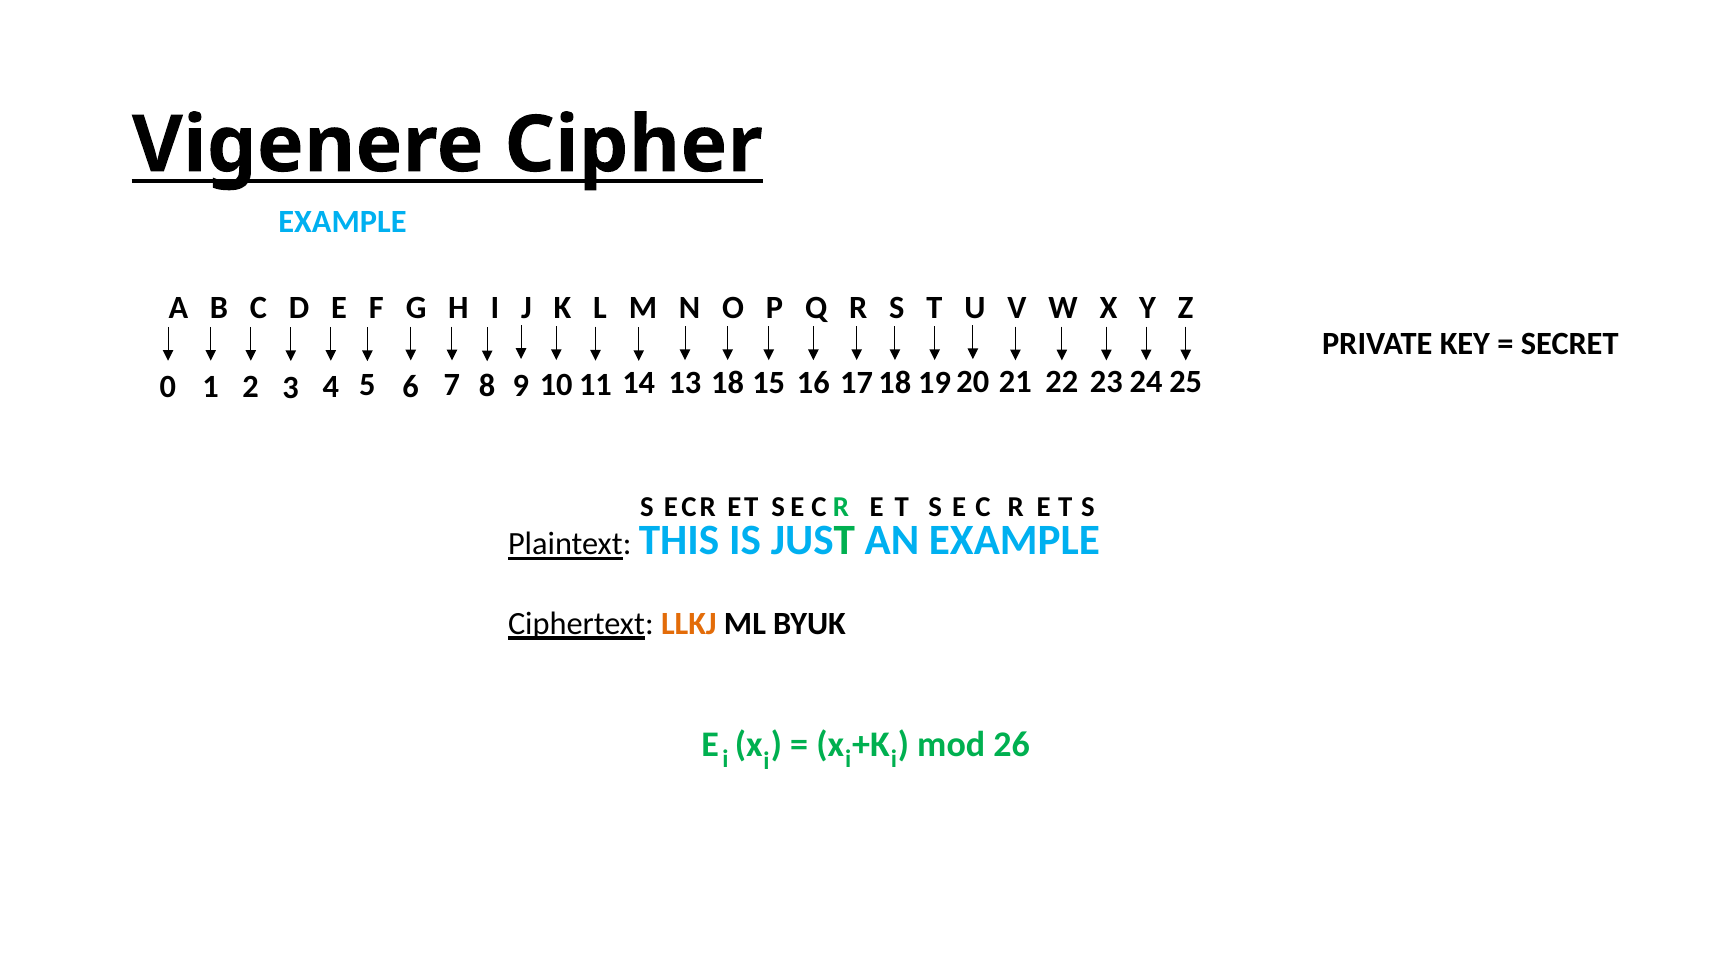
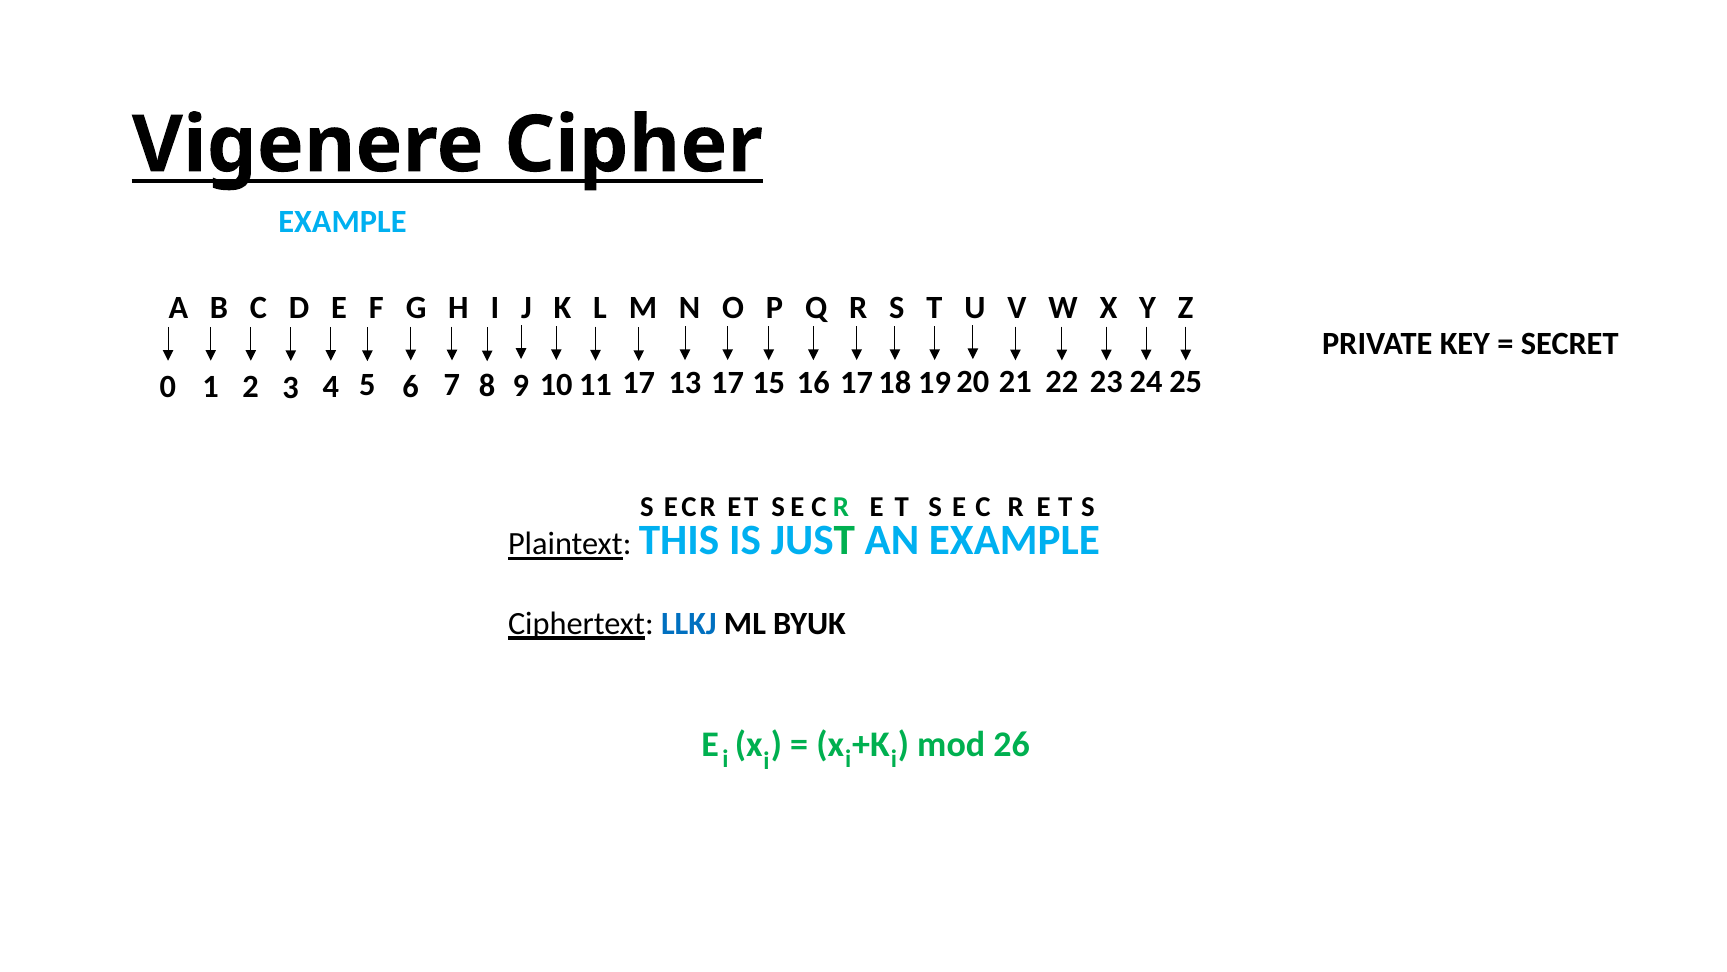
14 at (639, 383): 14 -> 17
13 18: 18 -> 17
LLKJ colour: orange -> blue
